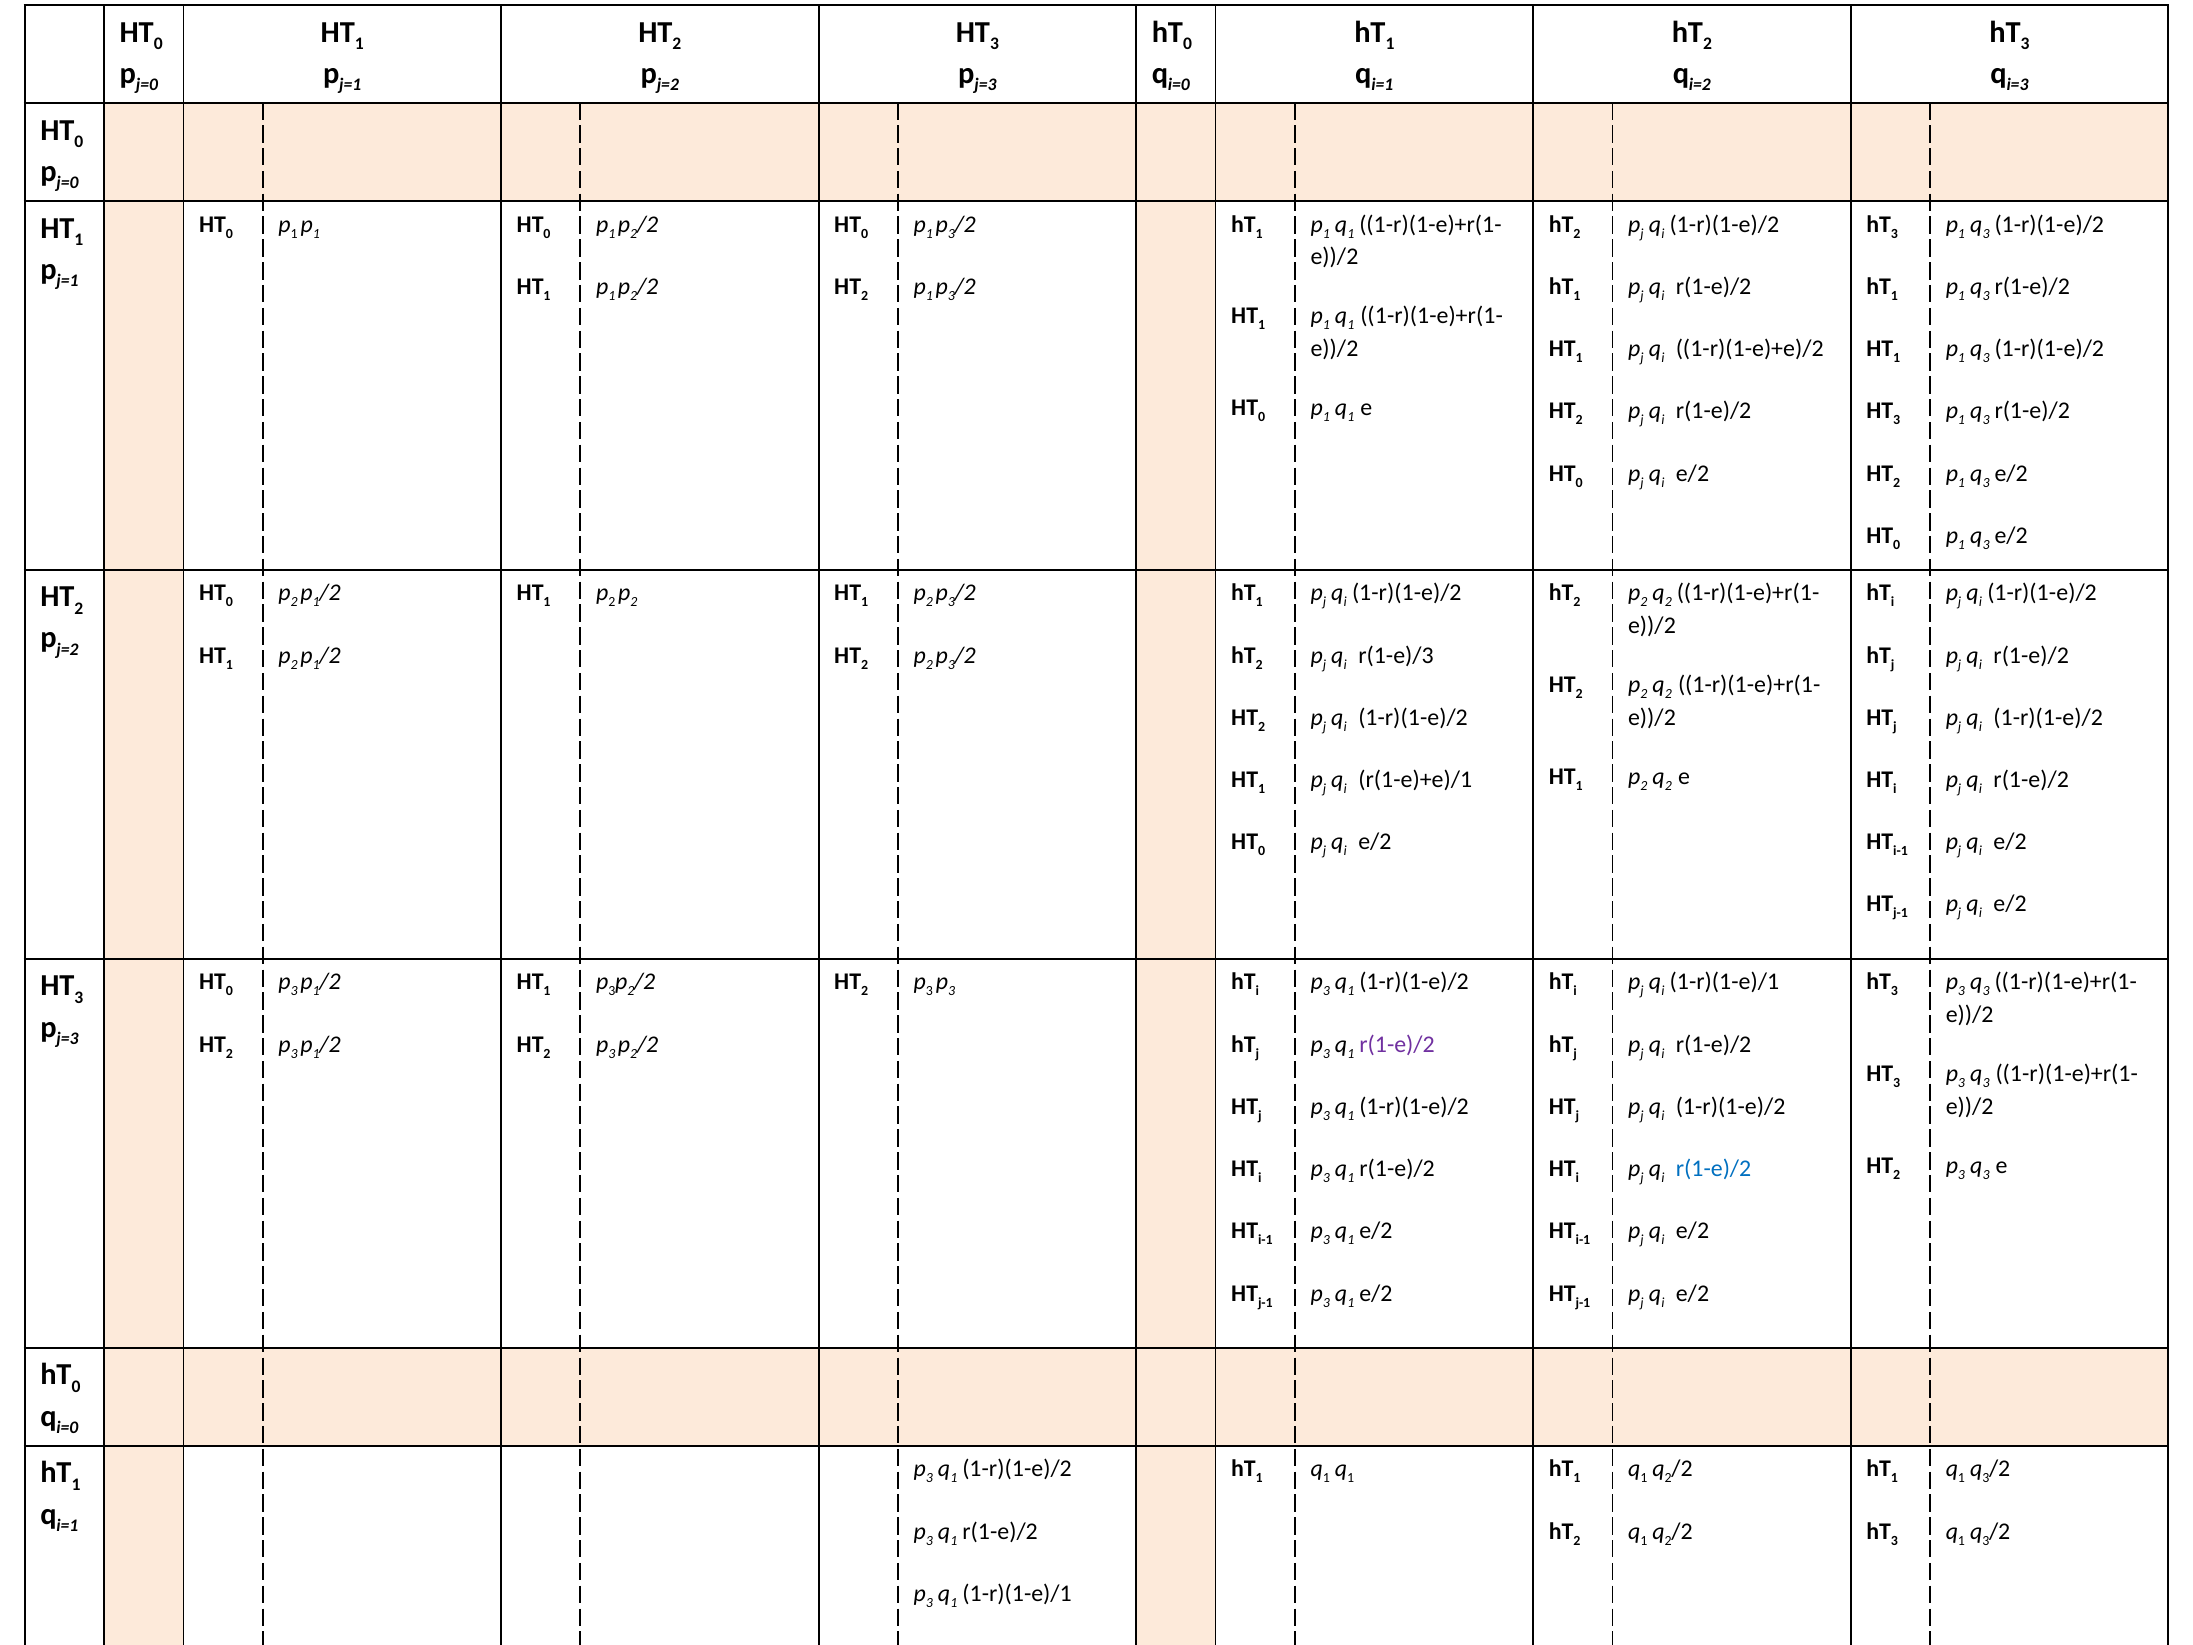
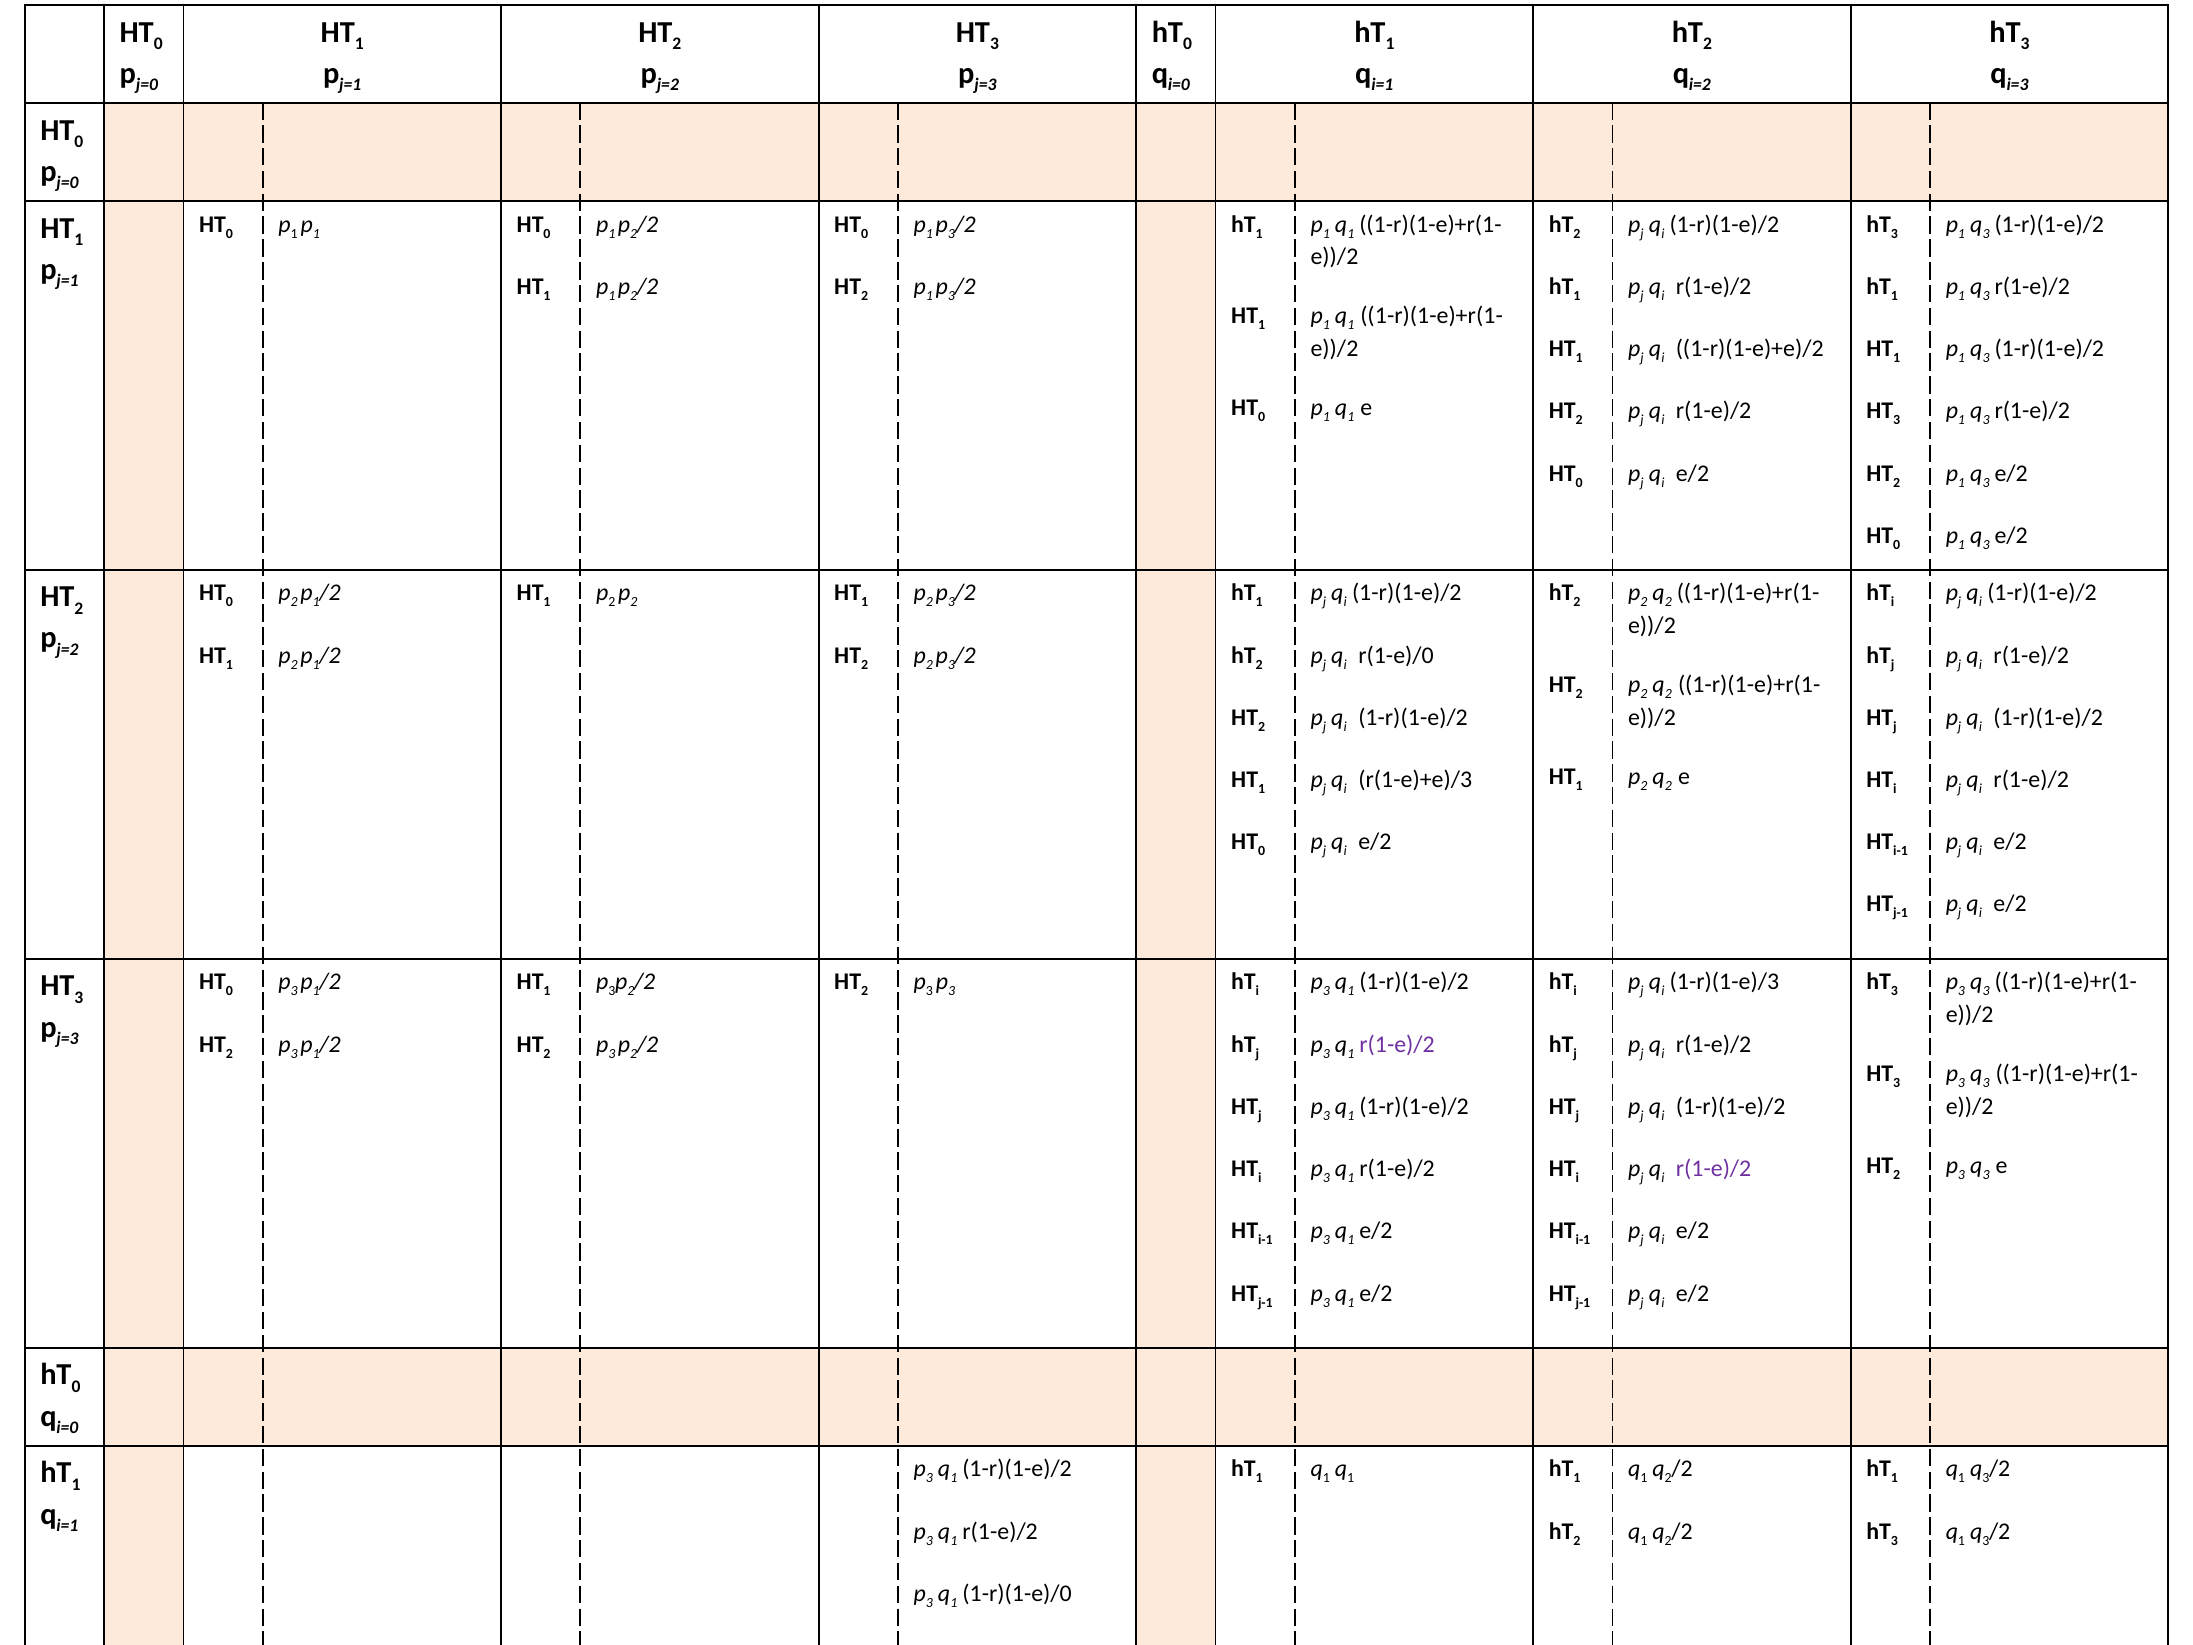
r(1-e)/3: r(1-e)/3 -> r(1-e)/0
r(1-e)+e)/1: r(1-e)+e)/1 -> r(1-e)+e)/3
1-r)(1-e)/1 at (1724, 982): 1-r)(1-e)/1 -> 1-r)(1-e)/3
r(1-e)/2 at (1714, 1168) colour: blue -> purple
1-r)(1-e)/1 at (1017, 1593): 1-r)(1-e)/1 -> 1-r)(1-e)/0
